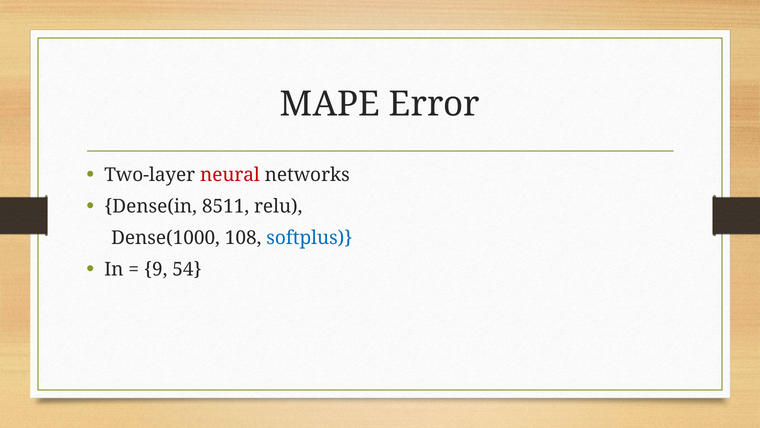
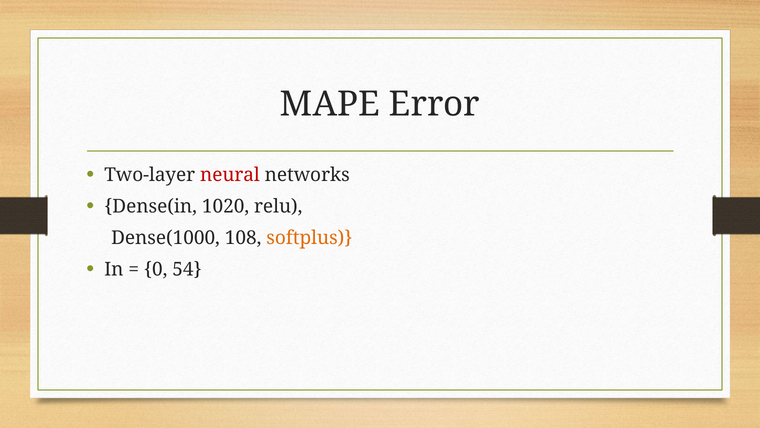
8511: 8511 -> 1020
softplus colour: blue -> orange
9: 9 -> 0
